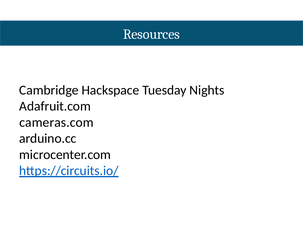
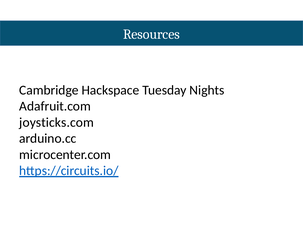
cameras.com: cameras.com -> joysticks.com
